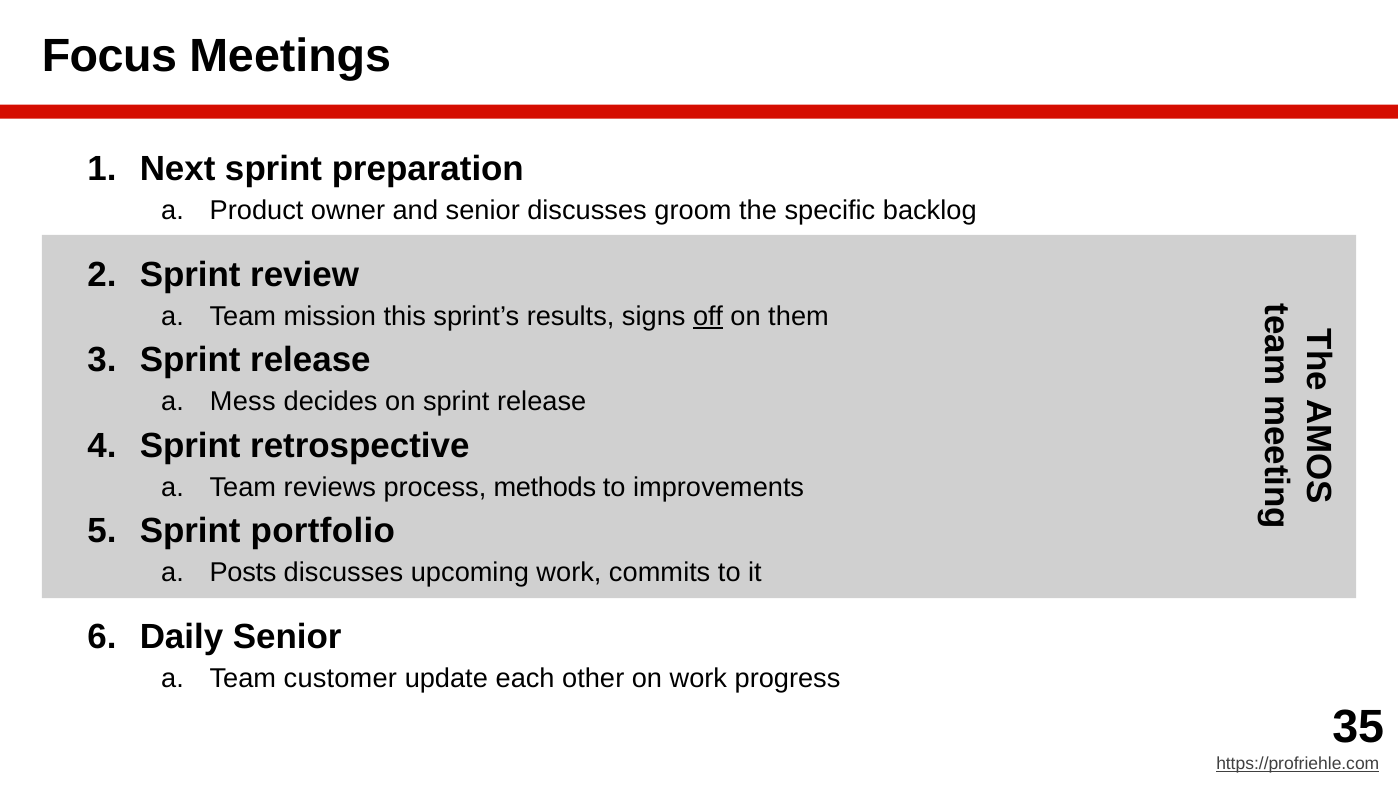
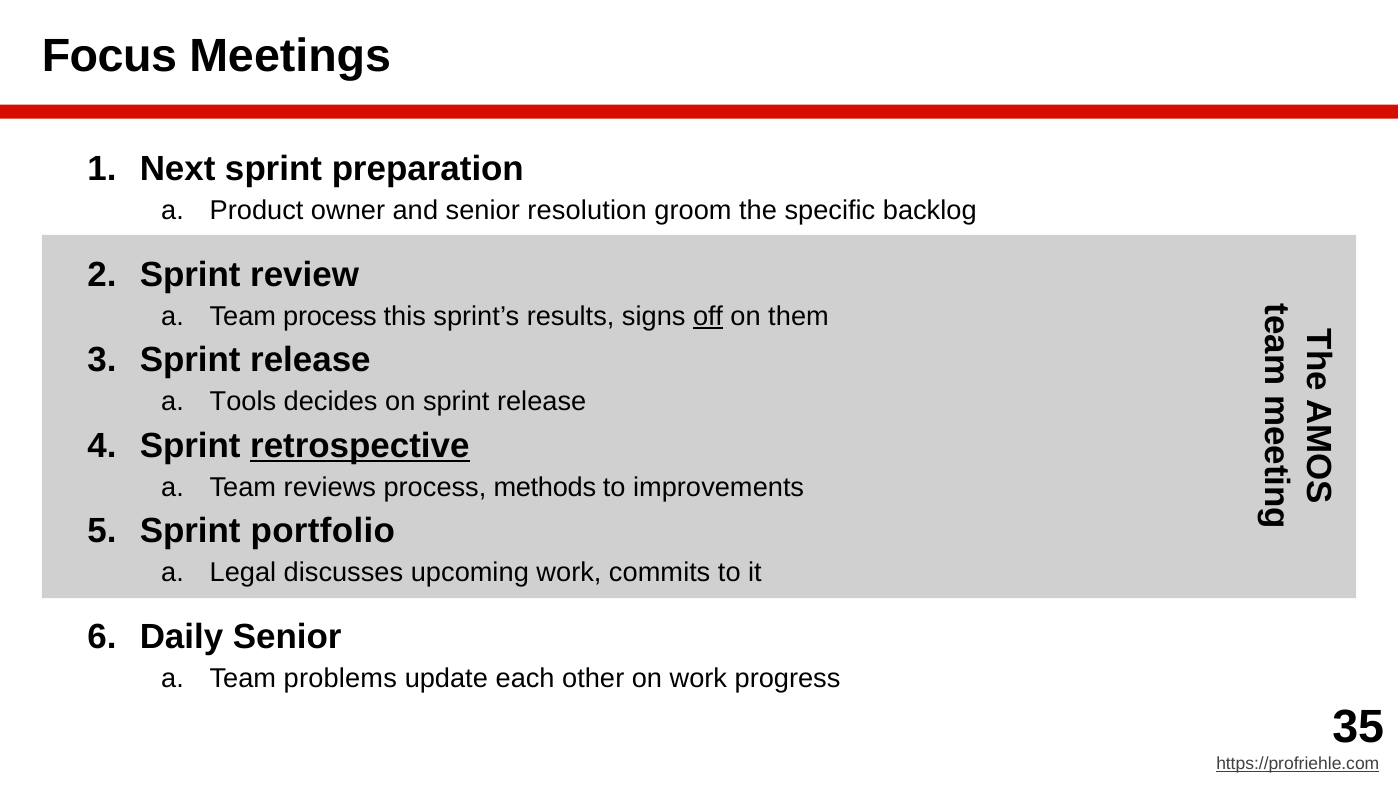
senior discusses: discusses -> resolution
Team mission: mission -> process
Mess: Mess -> Tools
retrospective underline: none -> present
Posts: Posts -> Legal
customer: customer -> problems
